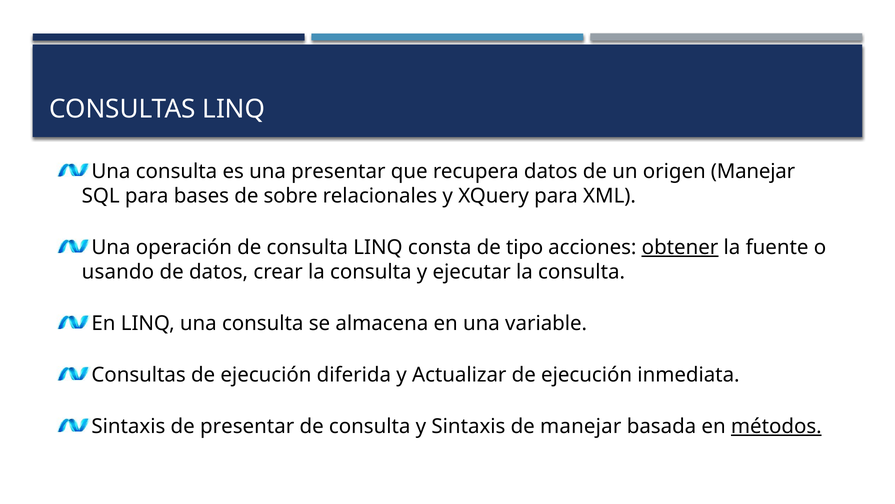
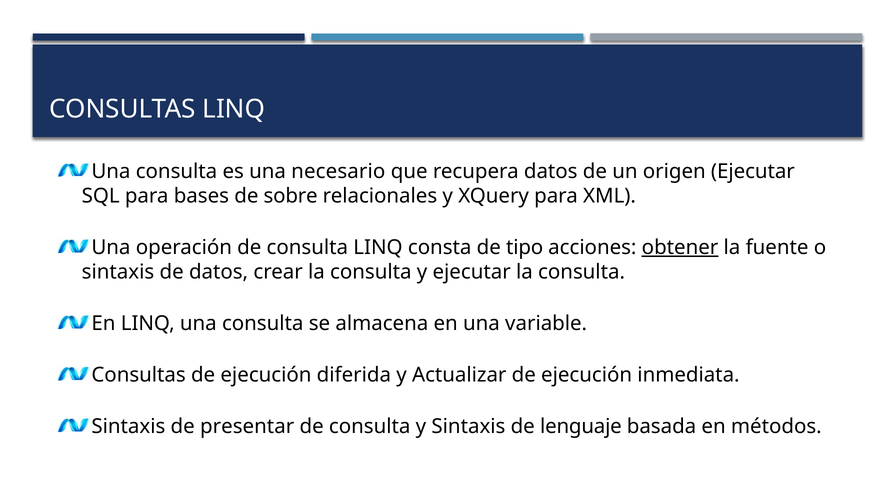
una presentar: presentar -> necesario
origen Manejar: Manejar -> Ejecutar
usando at (118, 272): usando -> sintaxis
de manejar: manejar -> lenguaje
métodos underline: present -> none
